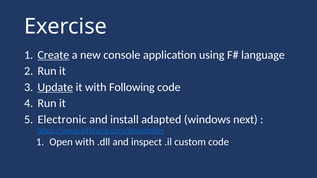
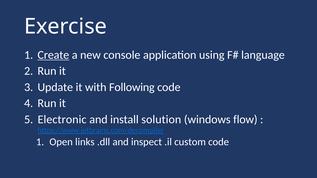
Update underline: present -> none
adapted: adapted -> solution
next: next -> flow
Open with: with -> links
